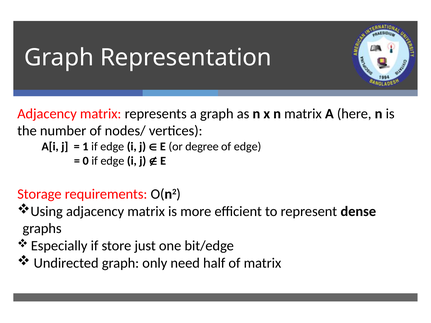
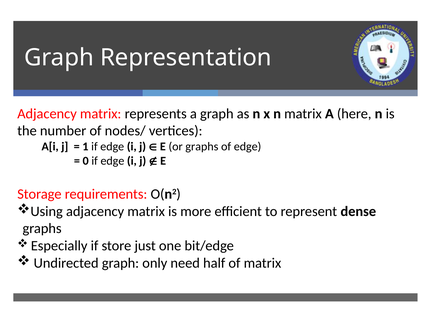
or degree: degree -> graphs
